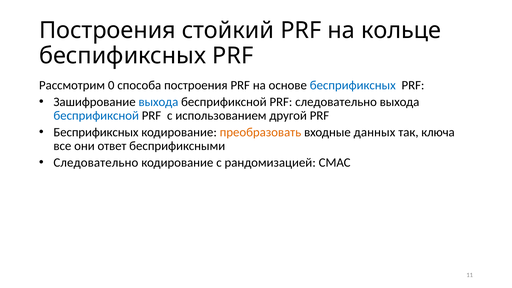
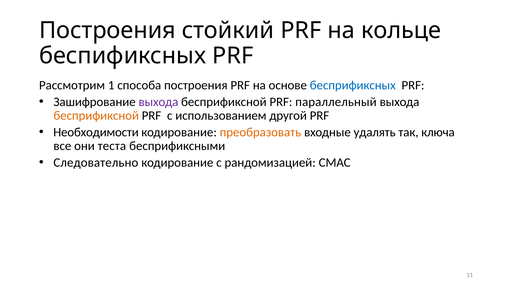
0: 0 -> 1
выхода at (158, 102) colour: blue -> purple
PRF следовательно: следовательно -> параллельный
беспрификсной at (96, 116) colour: blue -> orange
Беспрификсных at (96, 132): Беспрификсных -> Необходимости
данных: данных -> удалять
ответ: ответ -> теста
